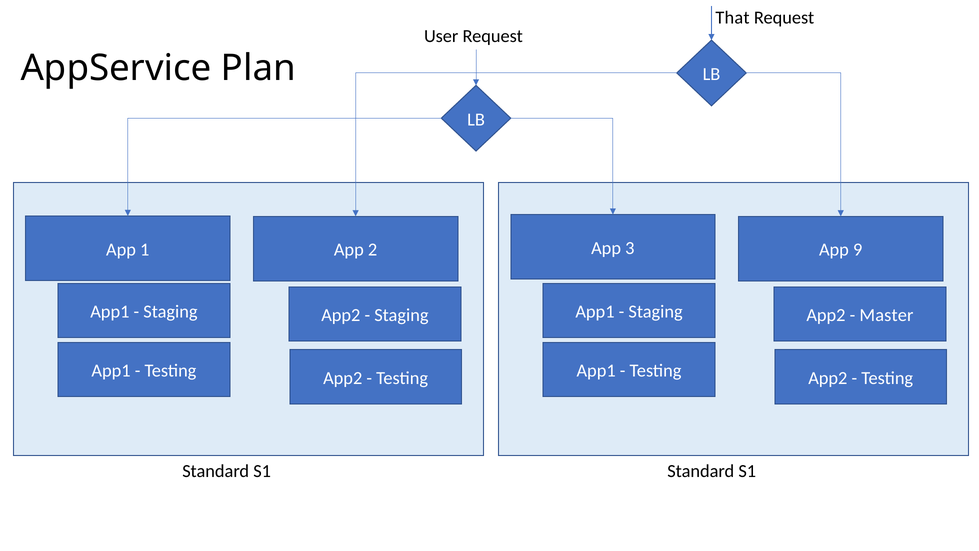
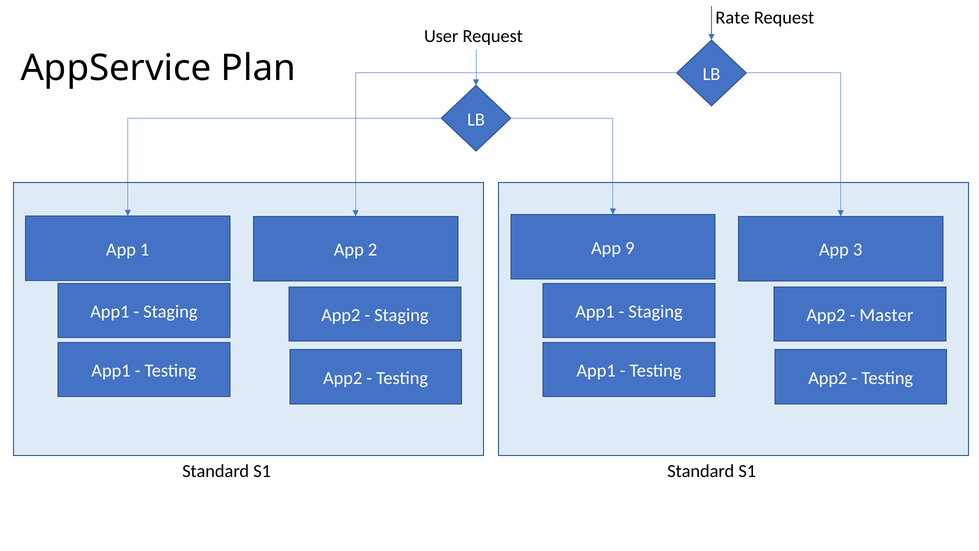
That: That -> Rate
3: 3 -> 9
9: 9 -> 3
